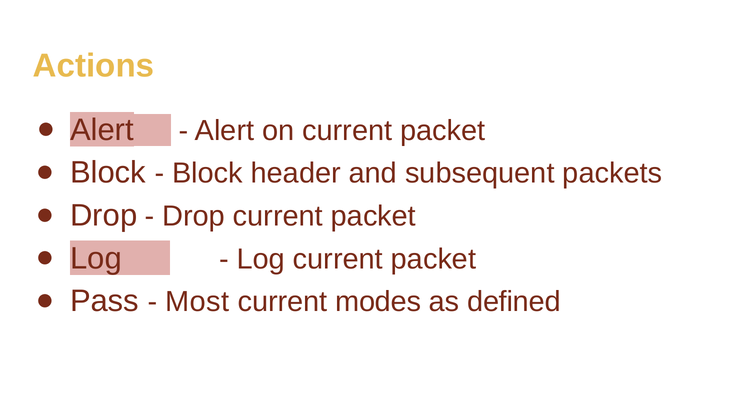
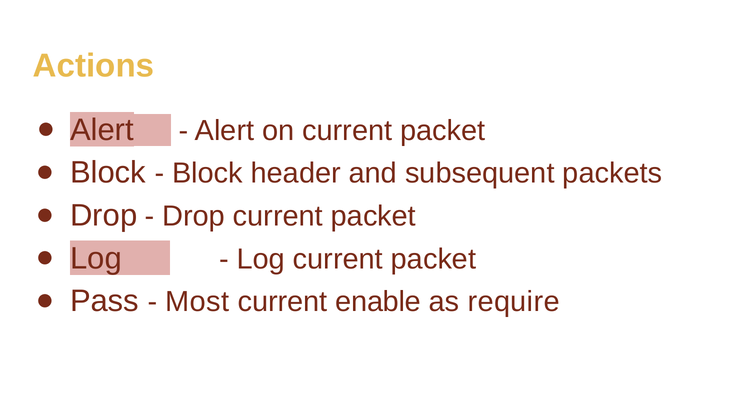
modes: modes -> enable
defined: defined -> require
